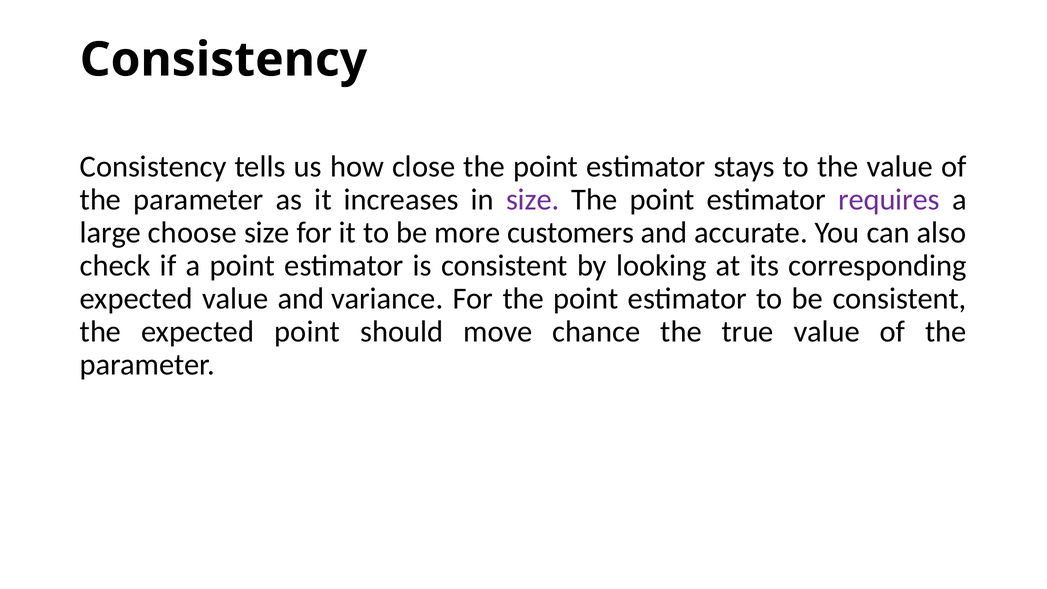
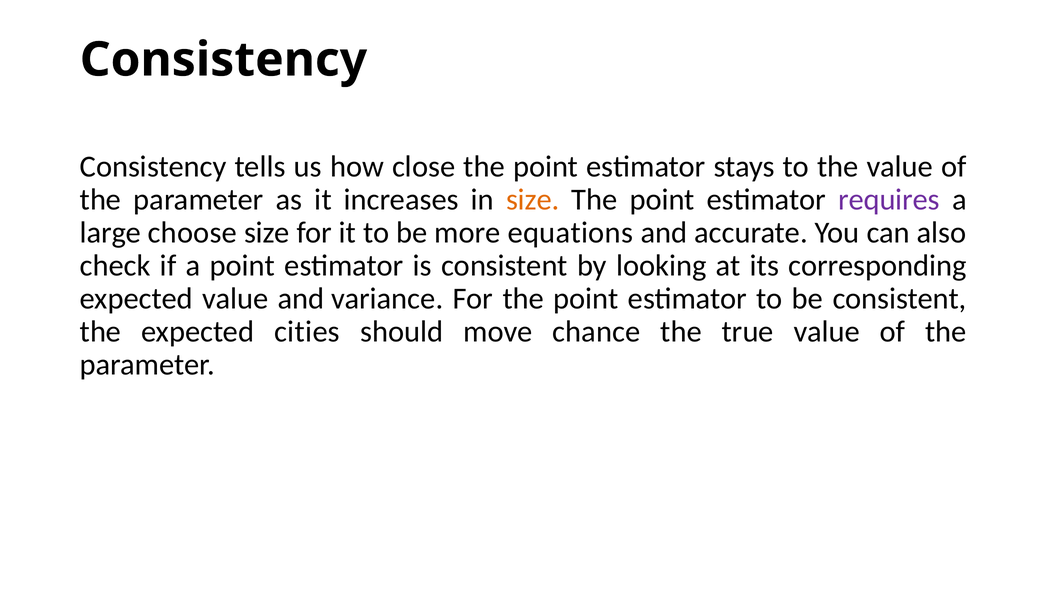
size at (533, 200) colour: purple -> orange
customers: customers -> equations
expected point: point -> cities
